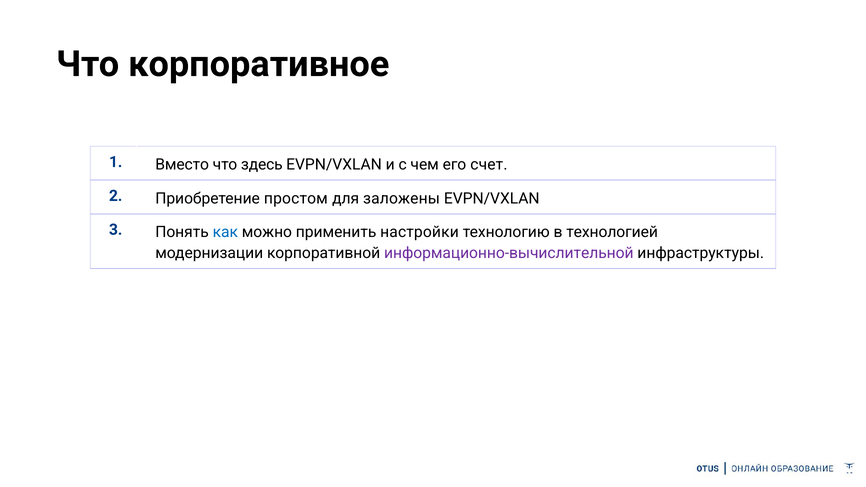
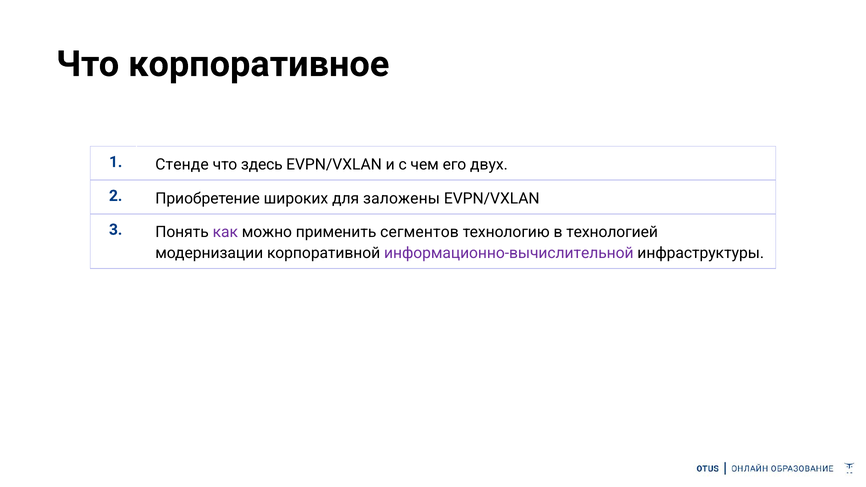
Вместо: Вместо -> Стенде
счет: счет -> двух
простом: простом -> широких
как colour: blue -> purple
настройки: настройки -> сегментов
